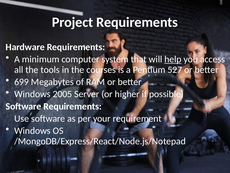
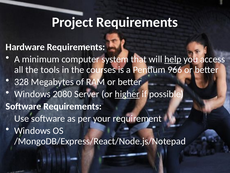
527: 527 -> 966
699: 699 -> 328
2005: 2005 -> 2080
higher underline: none -> present
